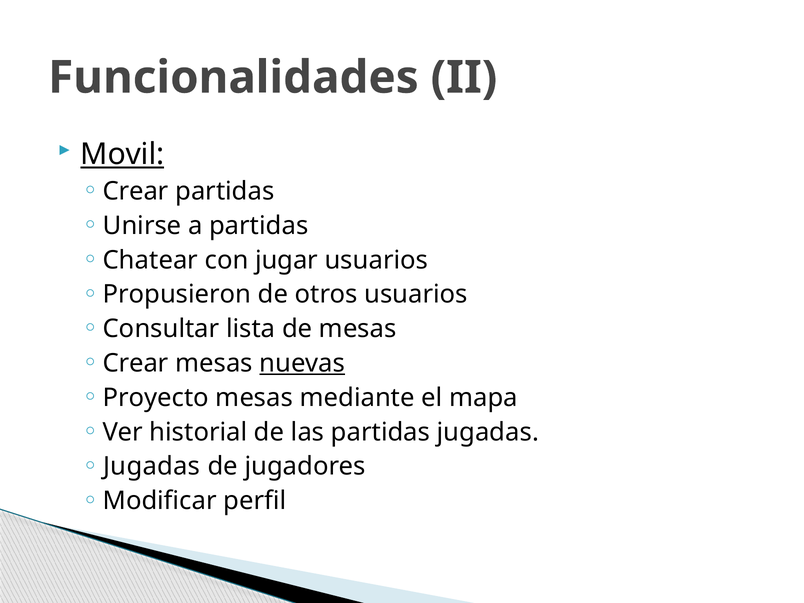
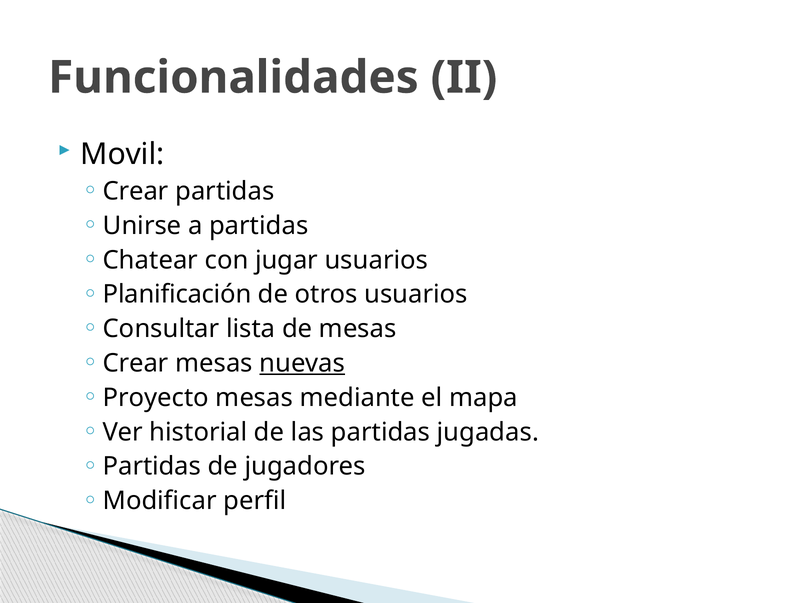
Movil underline: present -> none
Propusieron: Propusieron -> Planificación
Jugadas at (152, 466): Jugadas -> Partidas
